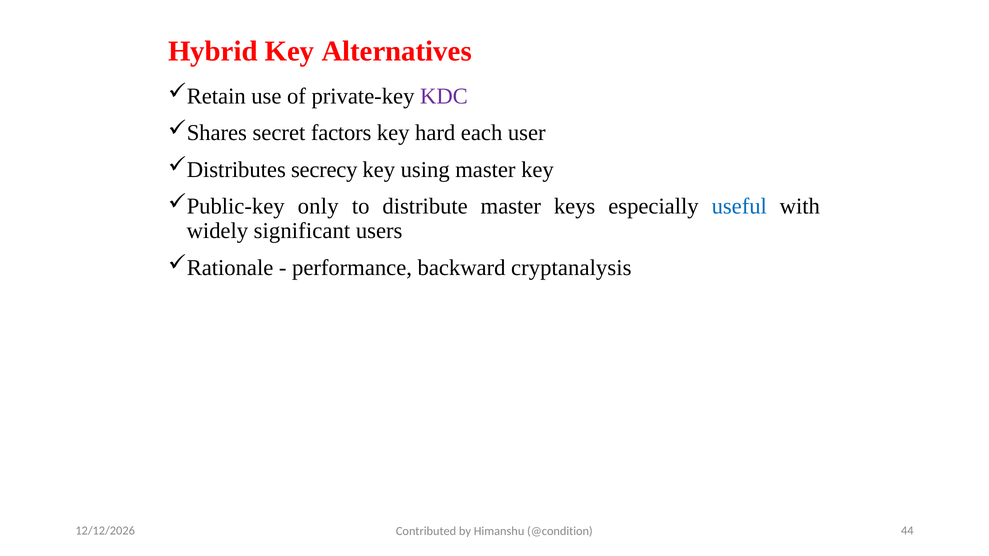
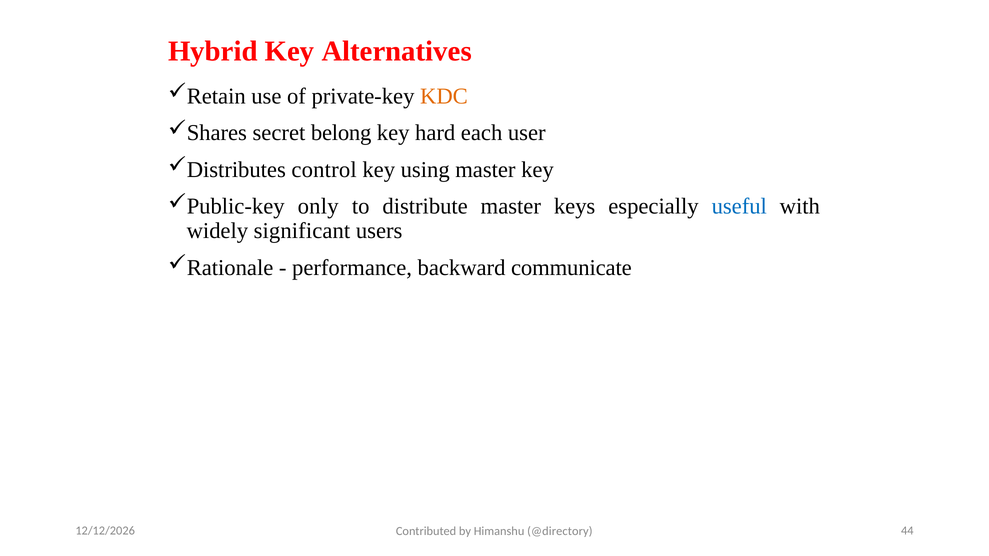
KDC colour: purple -> orange
factors: factors -> belong
secrecy: secrecy -> control
cryptanalysis: cryptanalysis -> communicate
@condition: @condition -> @directory
